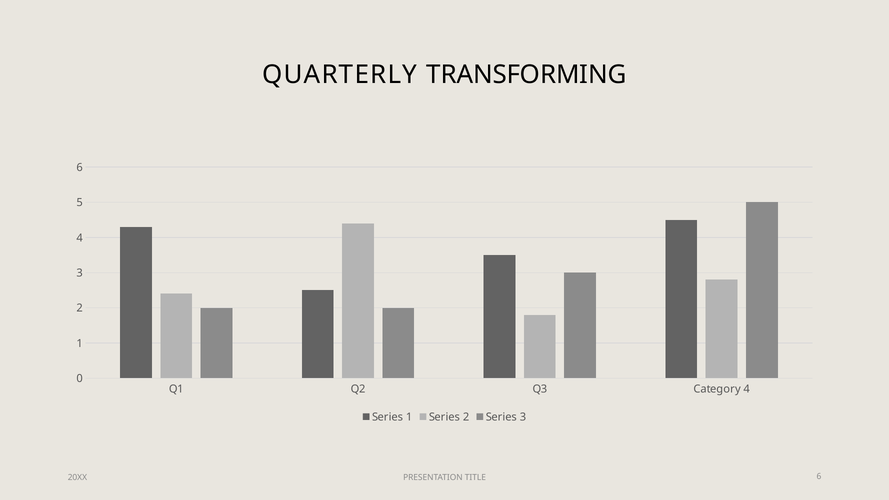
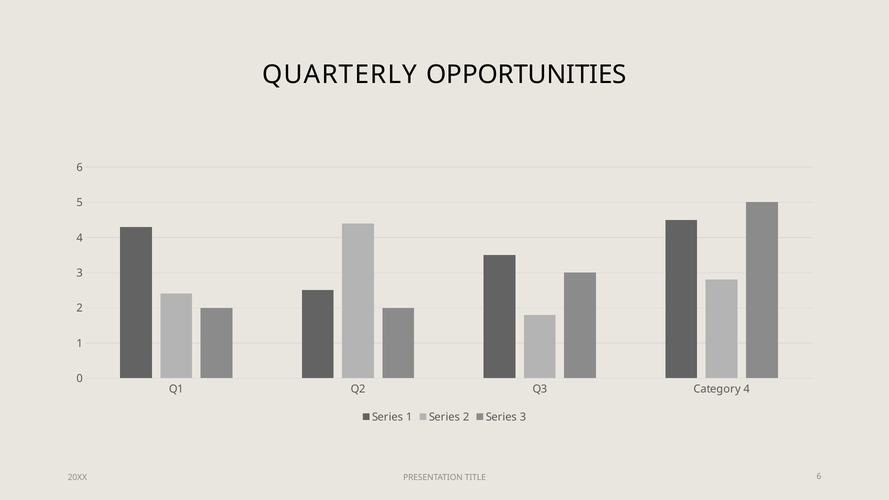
TRANSFORMING: TRANSFORMING -> OPPORTUNITIES
